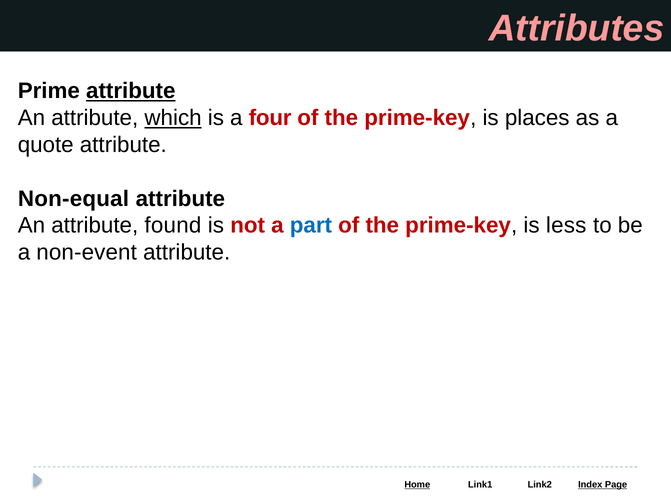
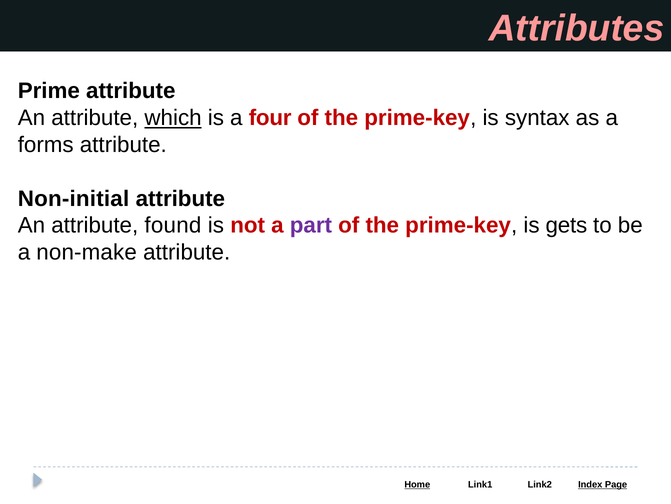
attribute at (131, 91) underline: present -> none
places: places -> syntax
quote: quote -> forms
Non-equal: Non-equal -> Non-initial
part colour: blue -> purple
less: less -> gets
non-event: non-event -> non-make
